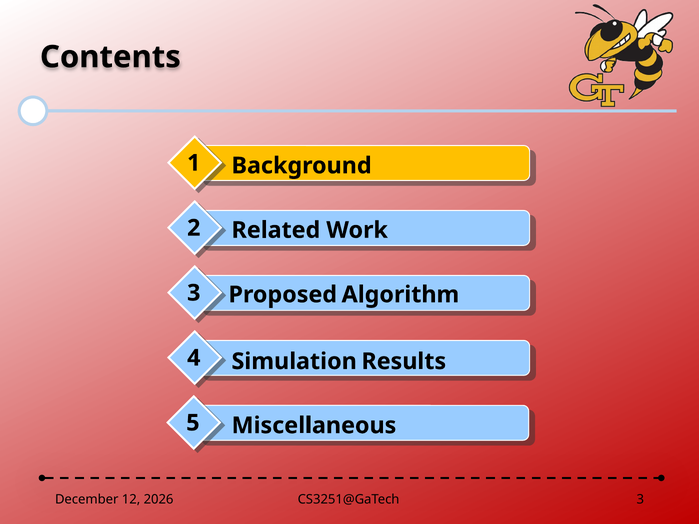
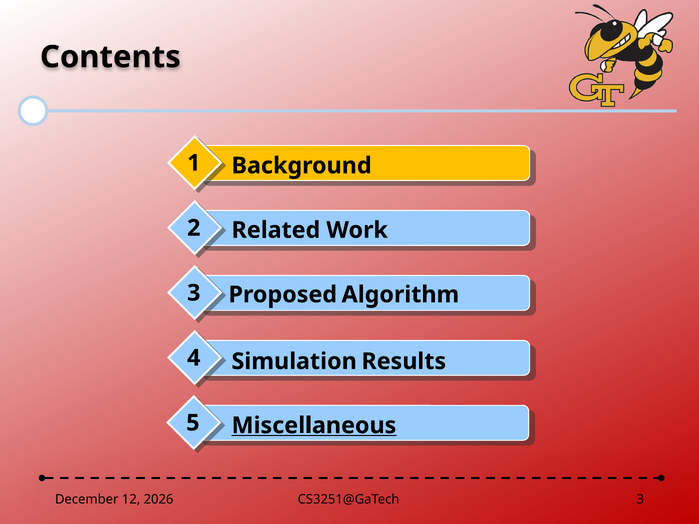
Miscellaneous underline: none -> present
